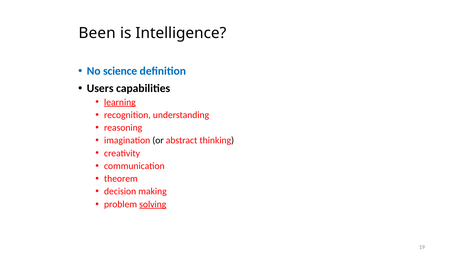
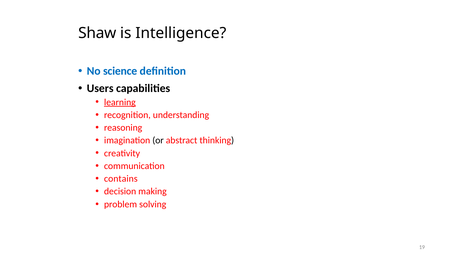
Been: Been -> Shaw
theorem: theorem -> contains
solving underline: present -> none
